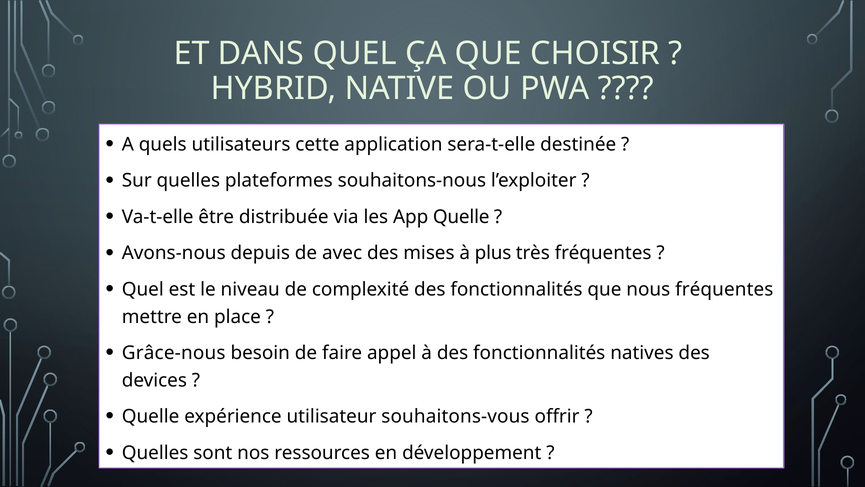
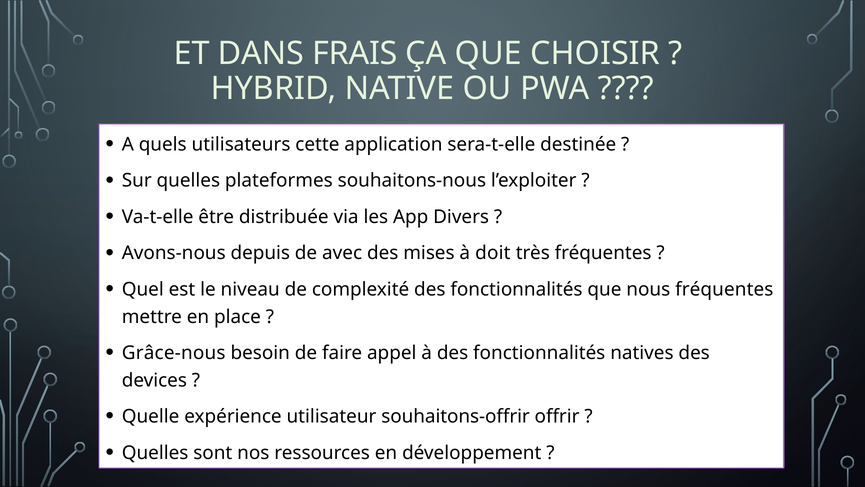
DANS QUEL: QUEL -> FRAIS
App Quelle: Quelle -> Divers
plus: plus -> doit
souhaitons-vous: souhaitons-vous -> souhaitons-offrir
